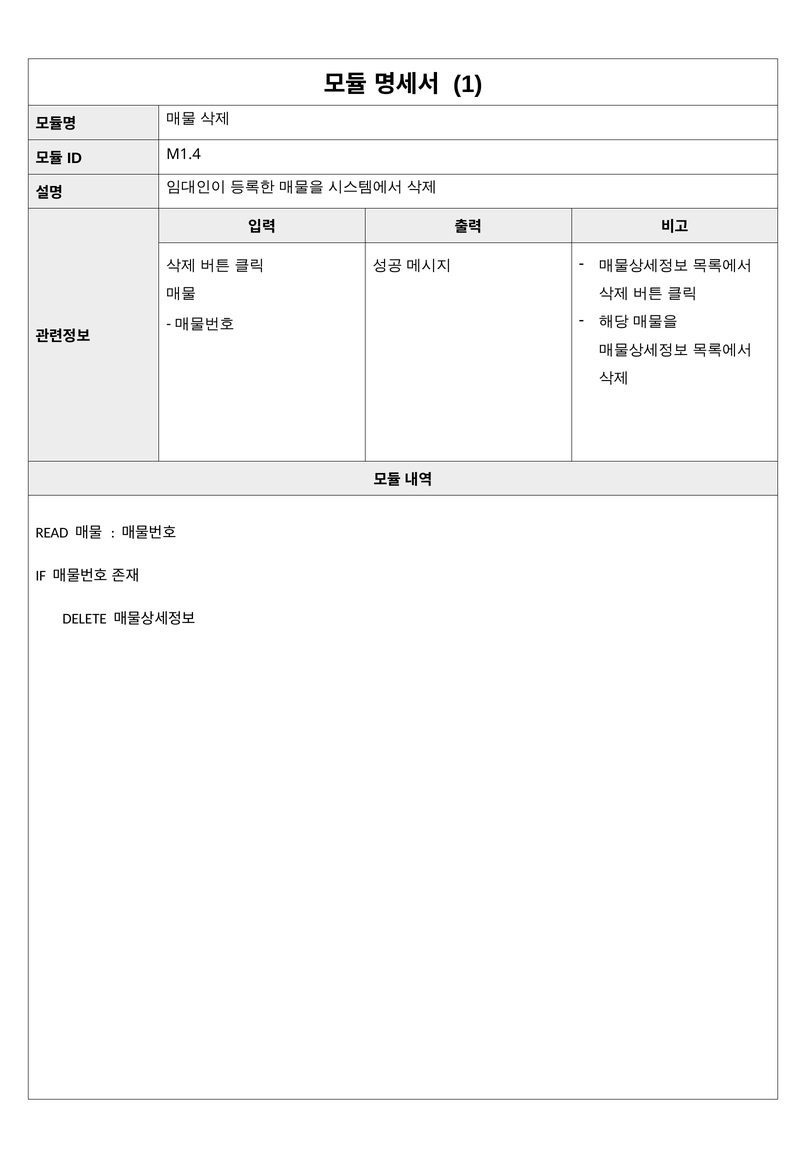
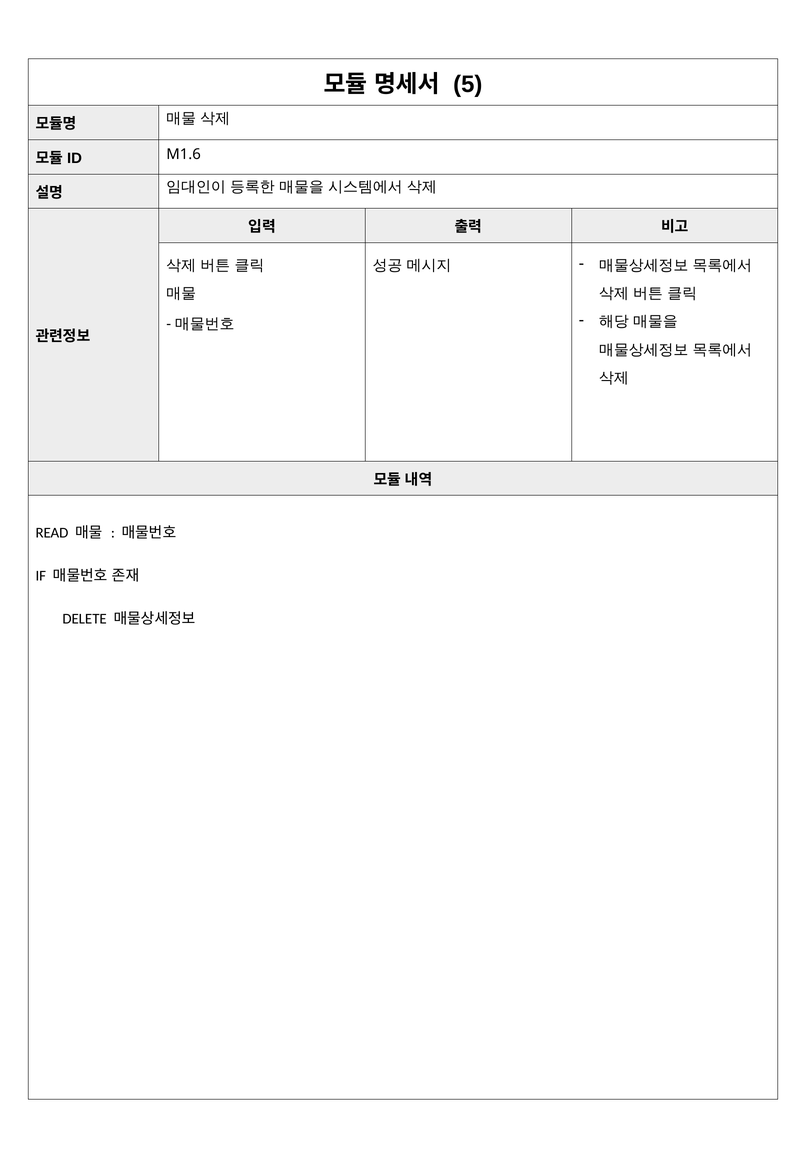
1: 1 -> 5
M1.4: M1.4 -> M1.6
